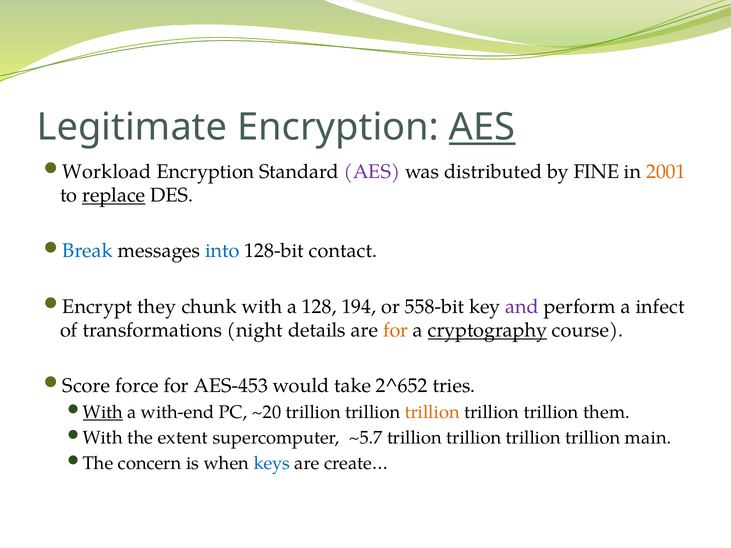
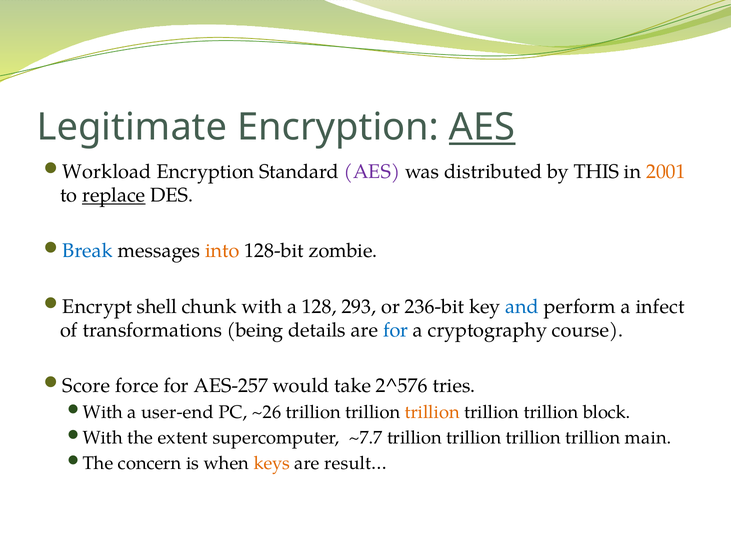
FINE: FINE -> THIS
into colour: blue -> orange
contact: contact -> zombie
they: they -> shell
194: 194 -> 293
558-bit: 558-bit -> 236-bit
and colour: purple -> blue
night: night -> being
for at (396, 331) colour: orange -> blue
cryptography underline: present -> none
AES-453: AES-453 -> AES-257
2^652: 2^652 -> 2^576
With at (103, 413) underline: present -> none
with-end: with-end -> user-end
~20: ~20 -> ~26
them: them -> block
~5.7: ~5.7 -> ~7.7
keys colour: blue -> orange
create…: create… -> result…
